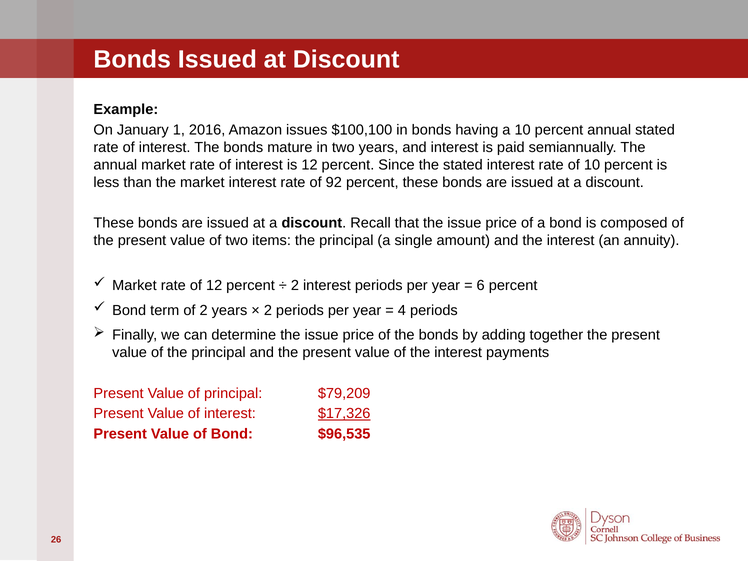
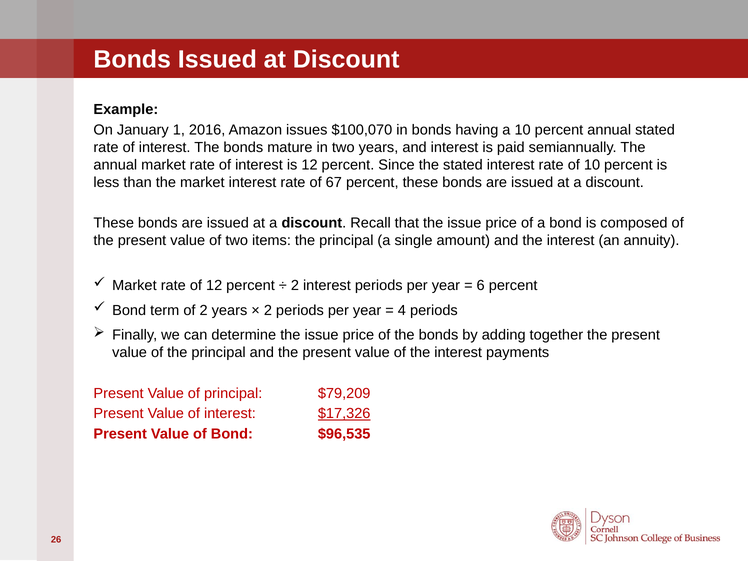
$100,100: $100,100 -> $100,070
92: 92 -> 67
